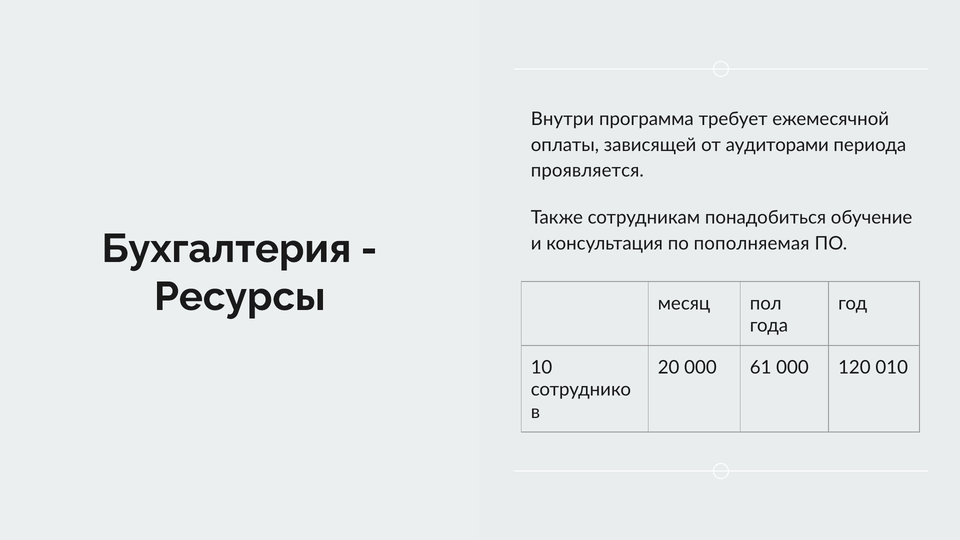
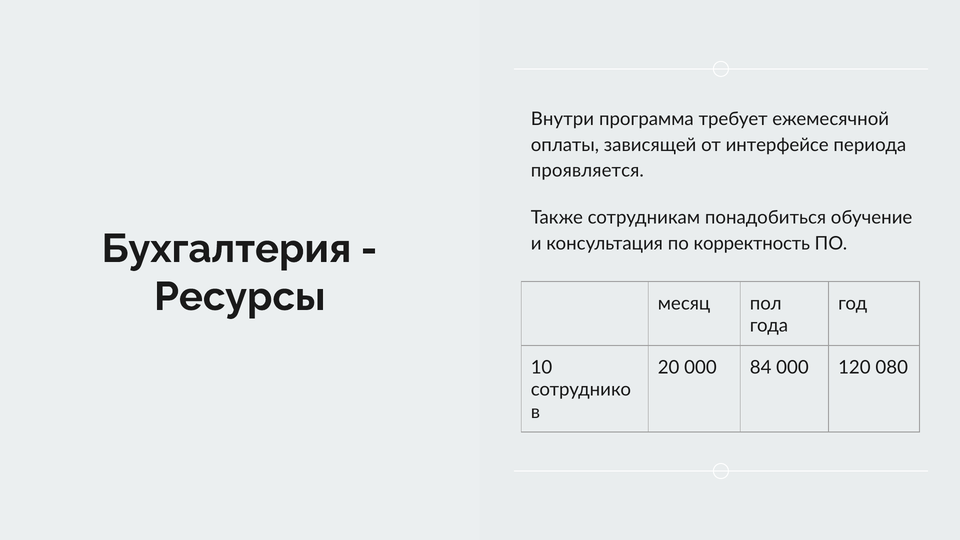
аудиторами: аудиторами -> интерфейсе
пополняемая: пополняемая -> корректность
61: 61 -> 84
010: 010 -> 080
